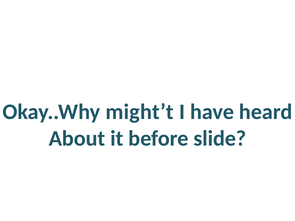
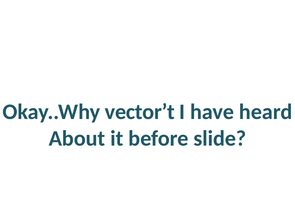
might’t: might’t -> vector’t
